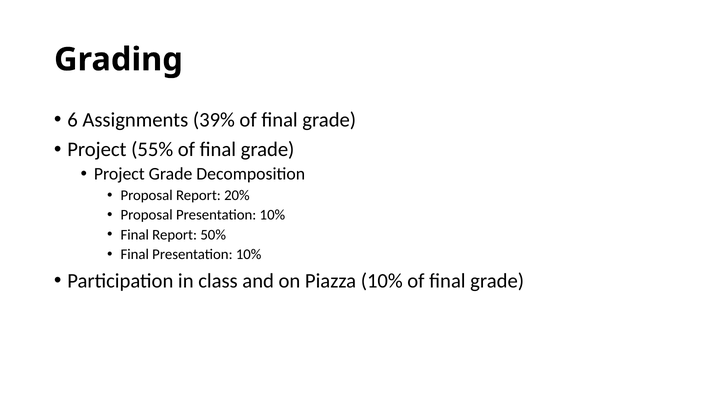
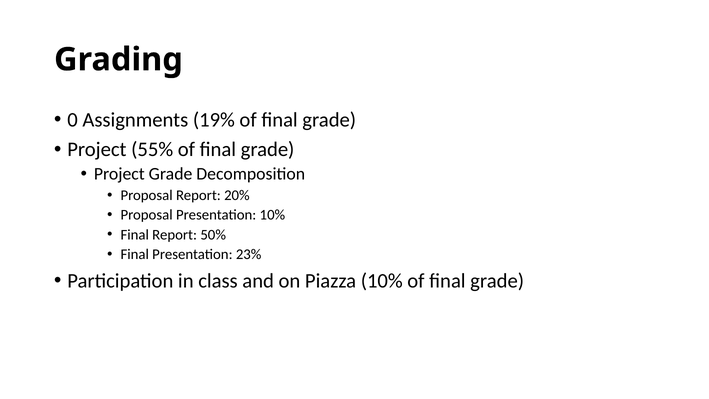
6: 6 -> 0
39%: 39% -> 19%
Final Presentation 10%: 10% -> 23%
